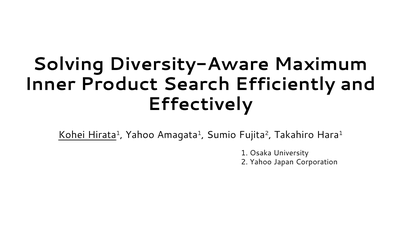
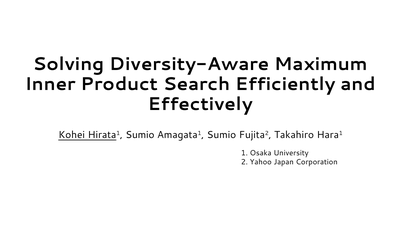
Hirata1 Yahoo: Yahoo -> Sumio
